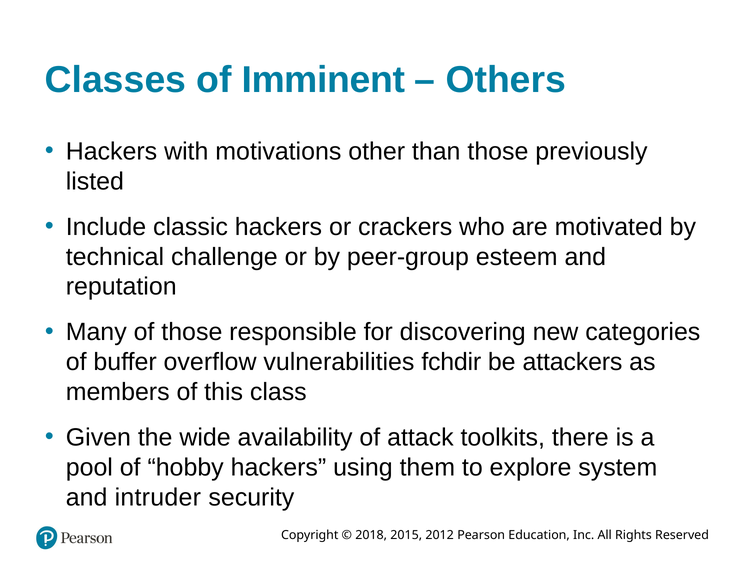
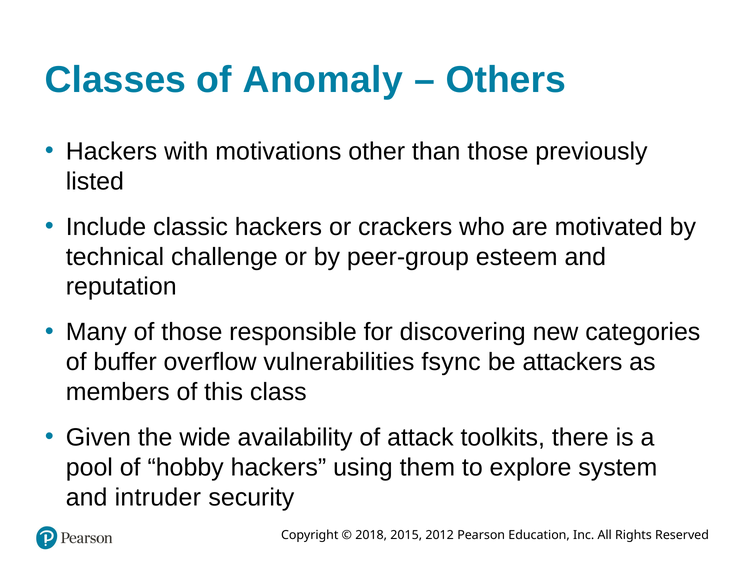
Imminent: Imminent -> Anomaly
fchdir: fchdir -> fsync
